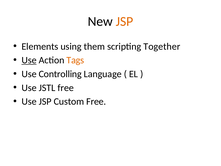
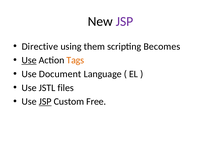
JSP at (125, 21) colour: orange -> purple
Elements: Elements -> Directive
Together: Together -> Becomes
Controlling: Controlling -> Document
JSTL free: free -> files
JSP at (45, 101) underline: none -> present
